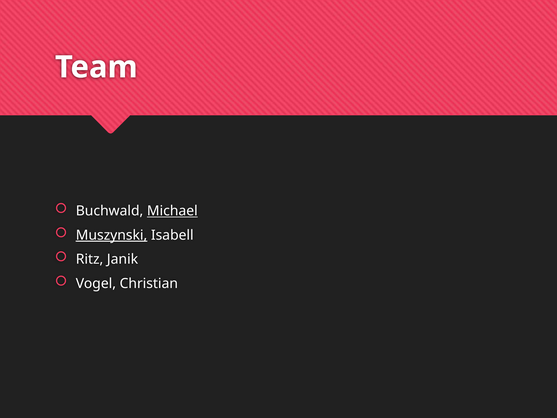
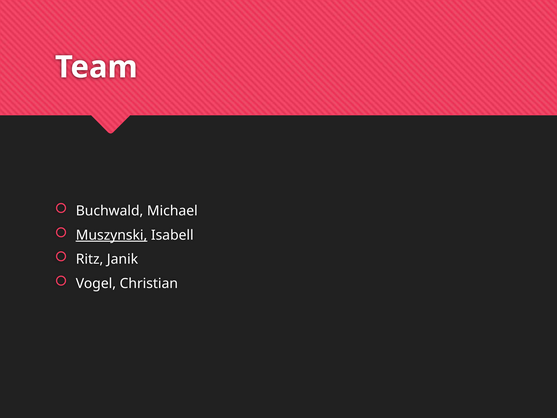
Michael underline: present -> none
